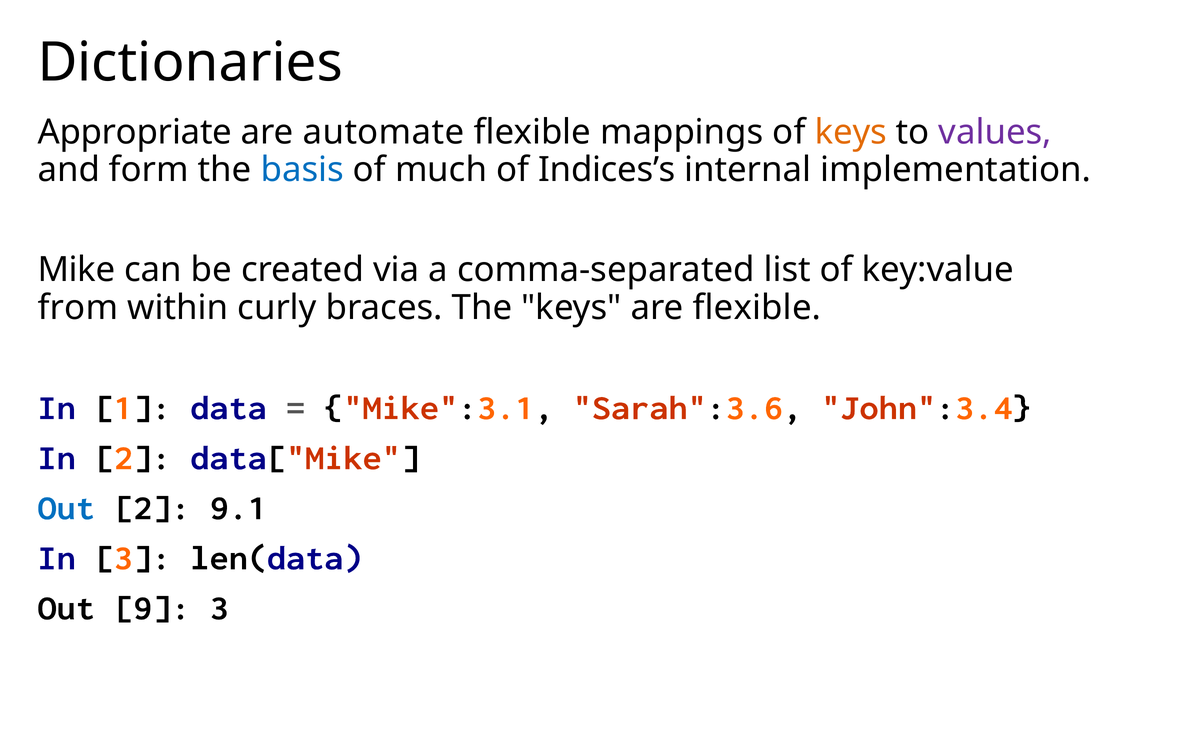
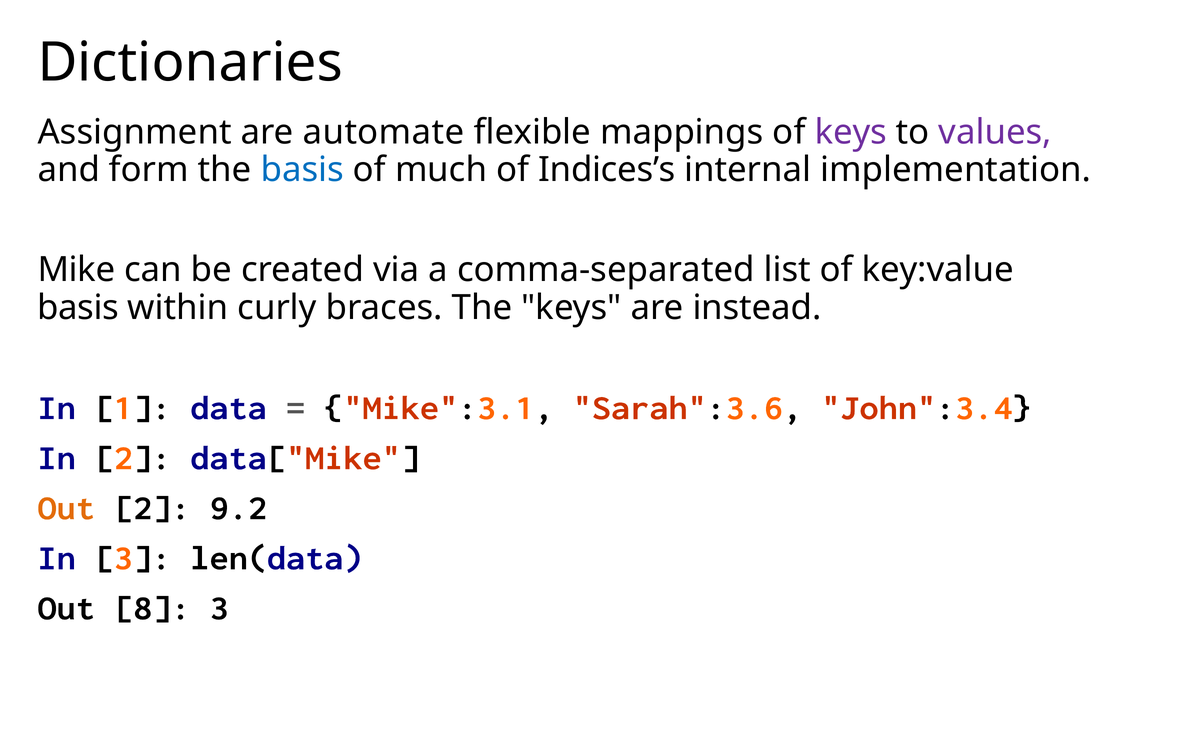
Appropriate: Appropriate -> Assignment
keys at (851, 132) colour: orange -> purple
from at (78, 308): from -> basis
are flexible: flexible -> instead
Out at (66, 508) colour: blue -> orange
9.1: 9.1 -> 9.2
9: 9 -> 8
